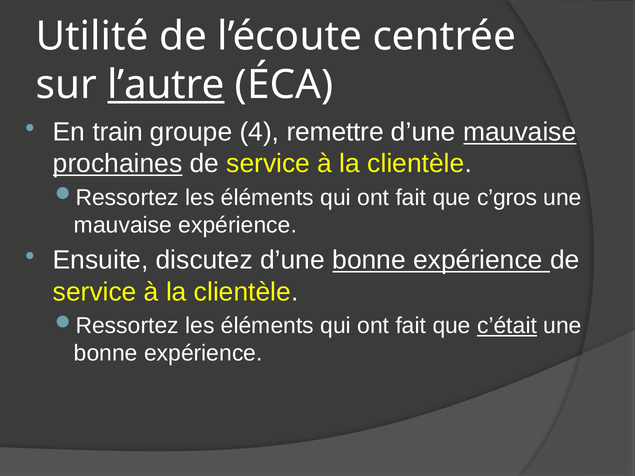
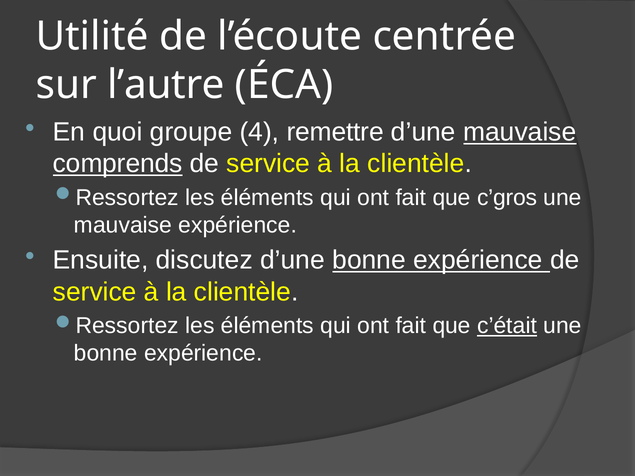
l’autre underline: present -> none
train: train -> quoi
prochaines: prochaines -> comprends
